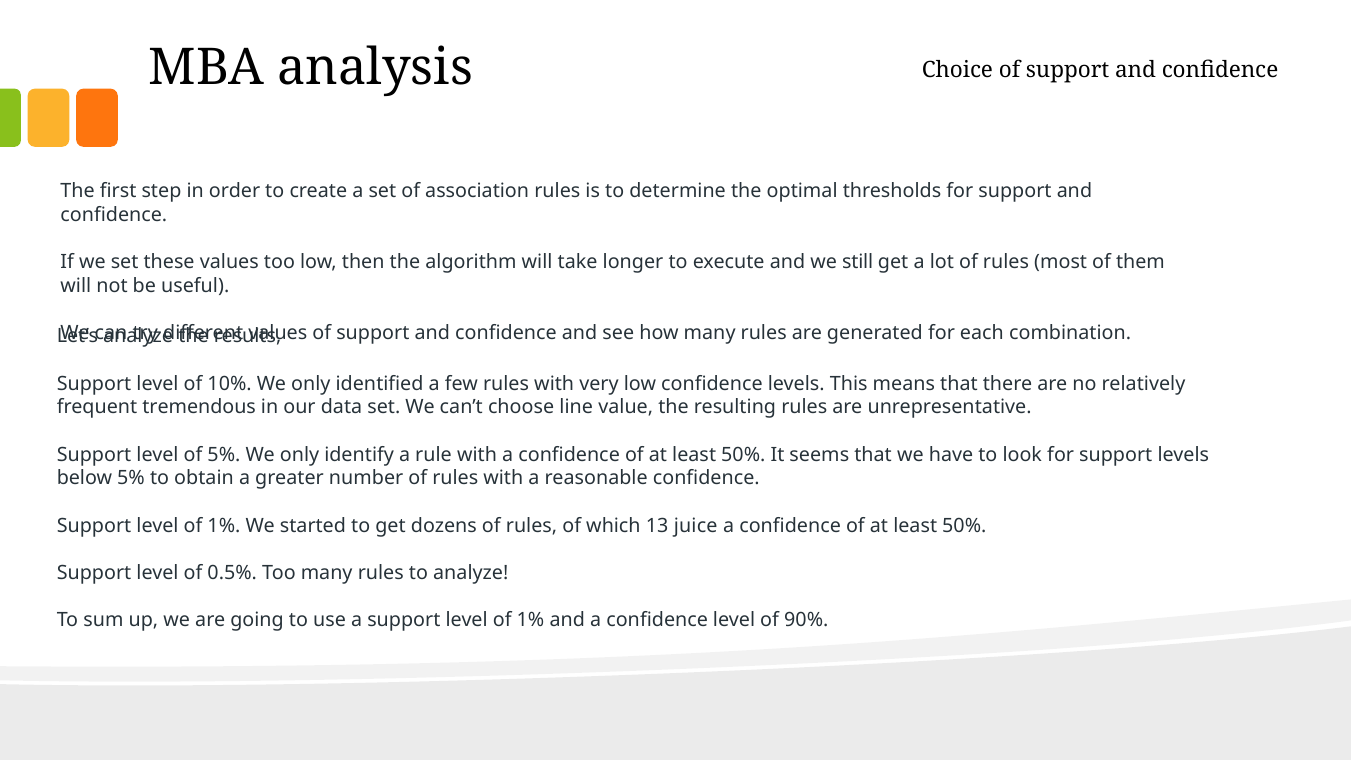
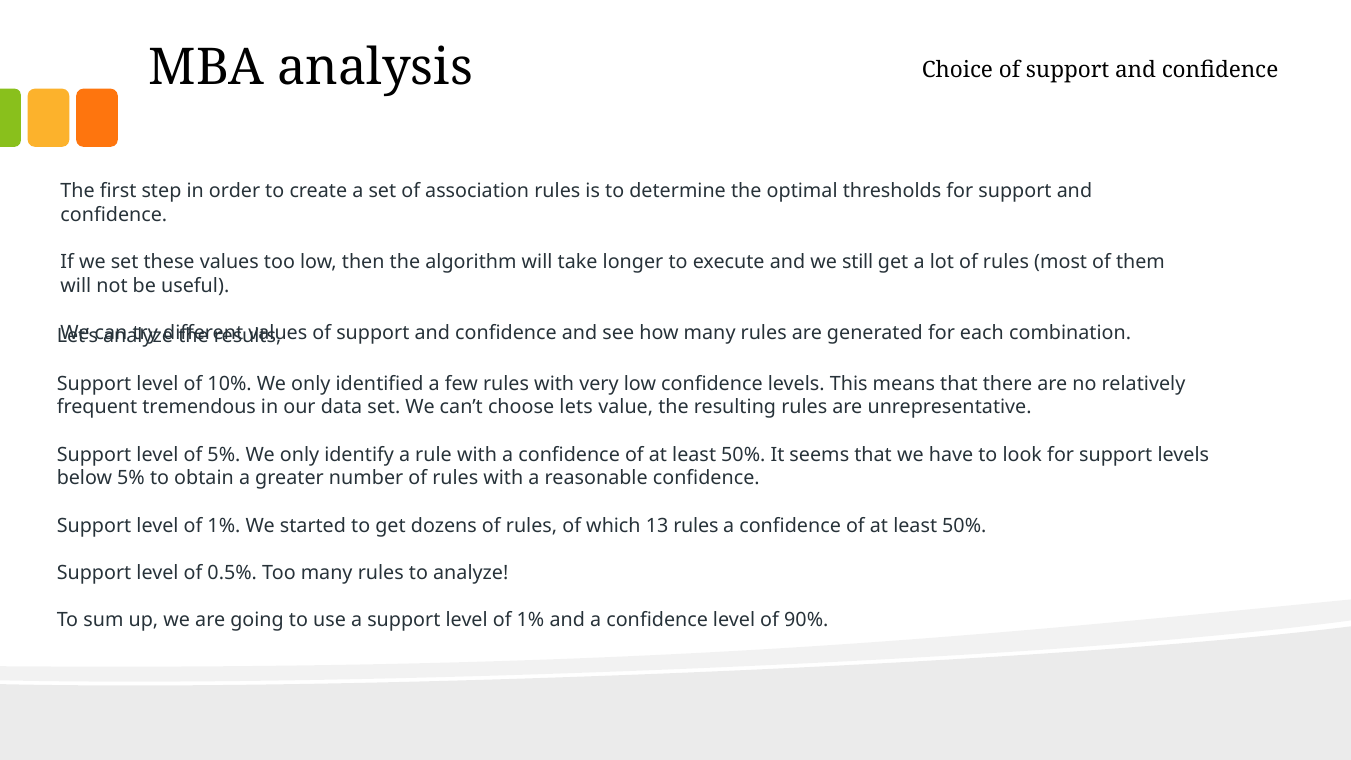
line: line -> lets
13 juice: juice -> rules
